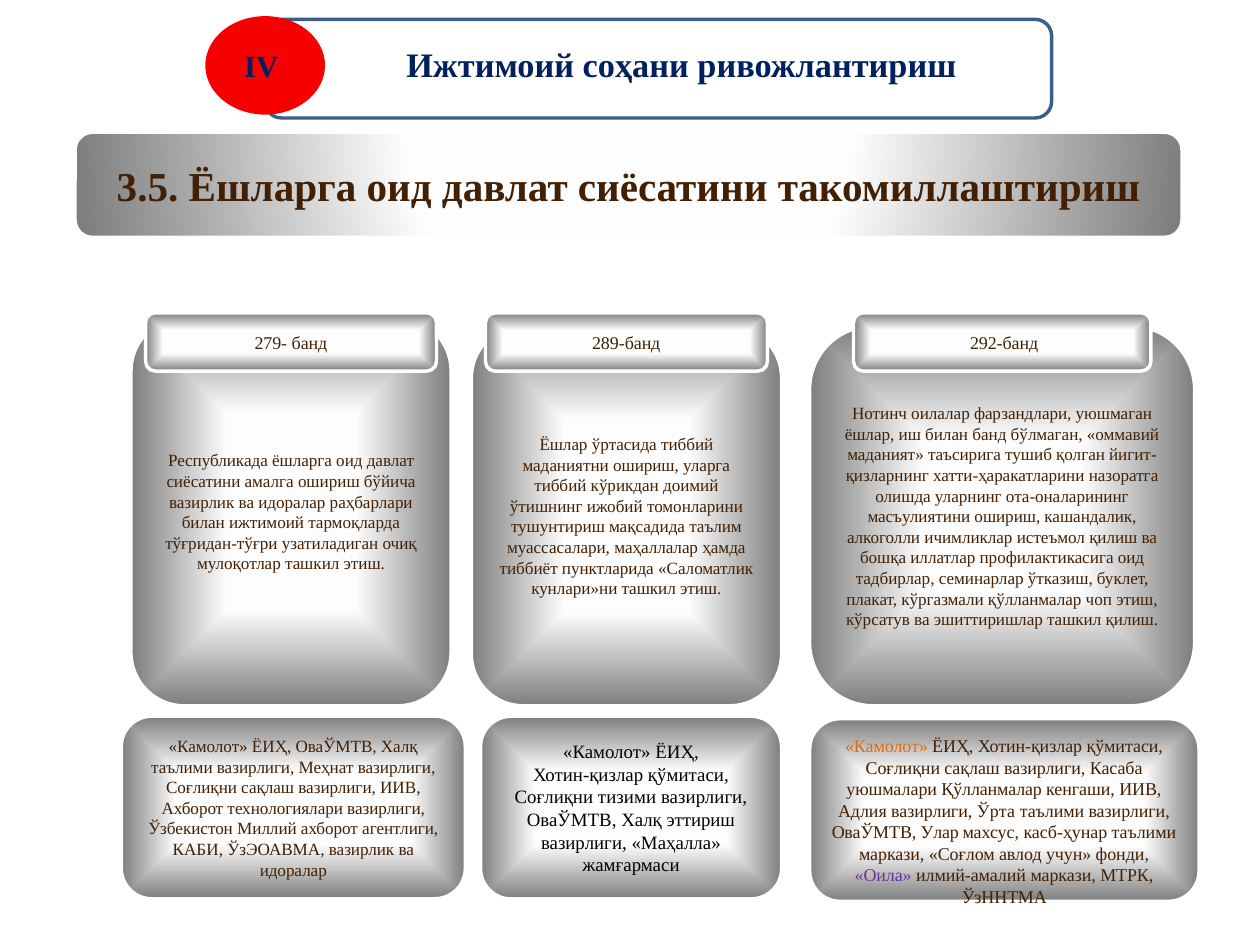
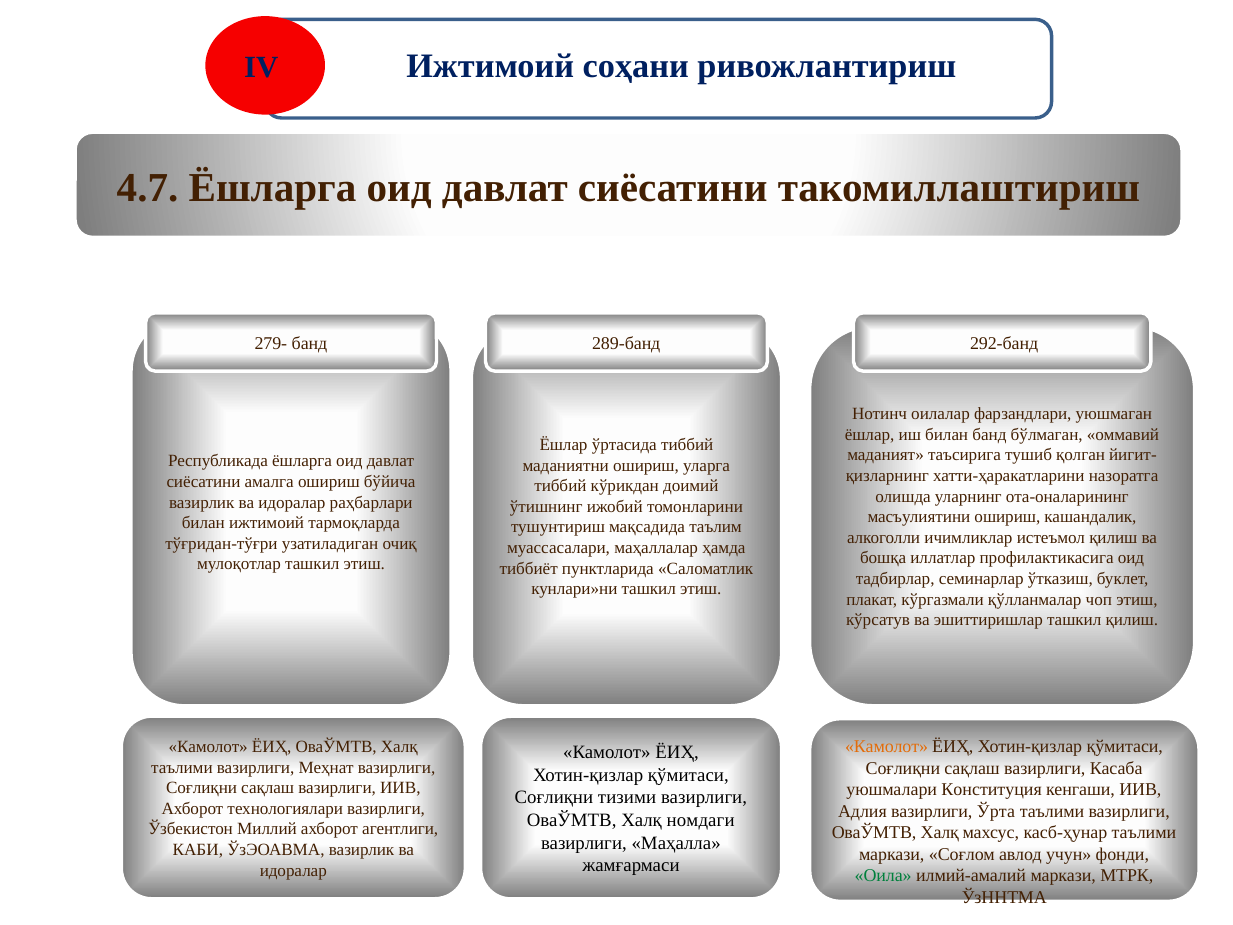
3.5: 3.5 -> 4.7
уюшмалари Қўлланмалар: Қўлланмалар -> Конституция
эттириш: эттириш -> номдаги
Улар at (940, 833): Улар -> Халқ
Оила colour: purple -> green
